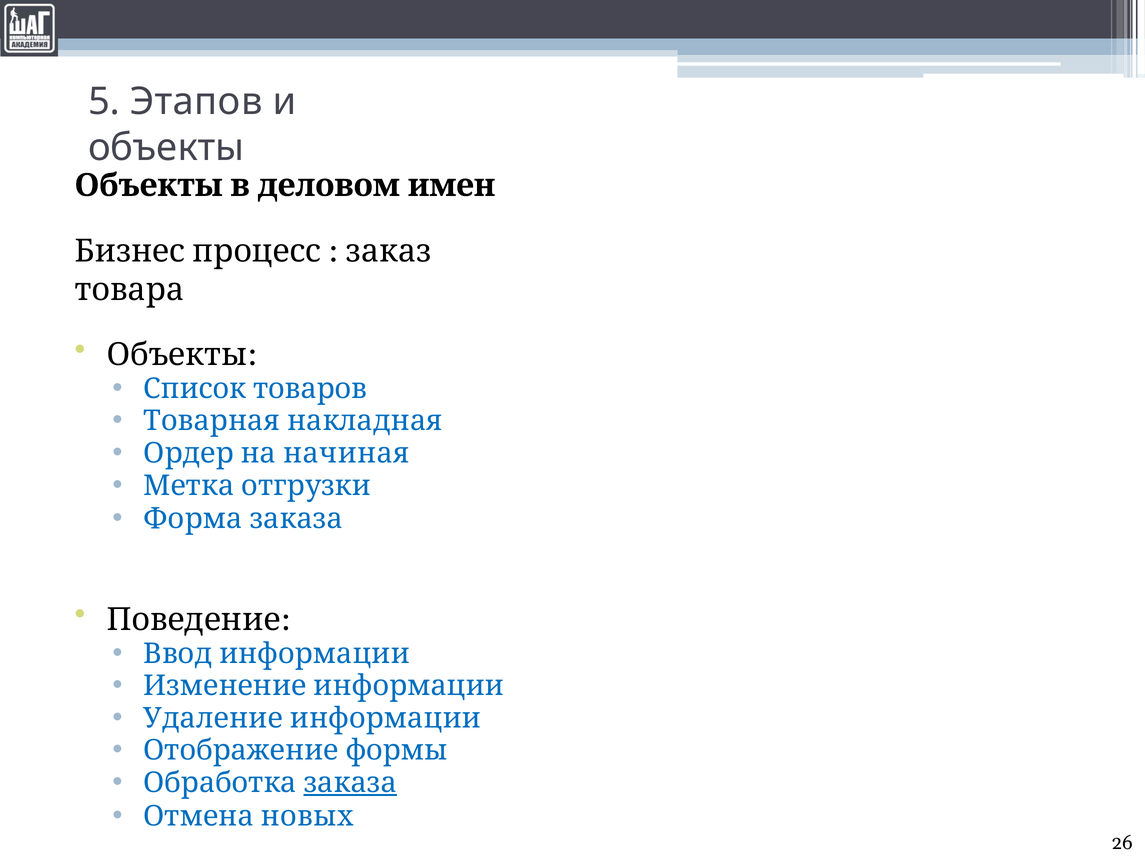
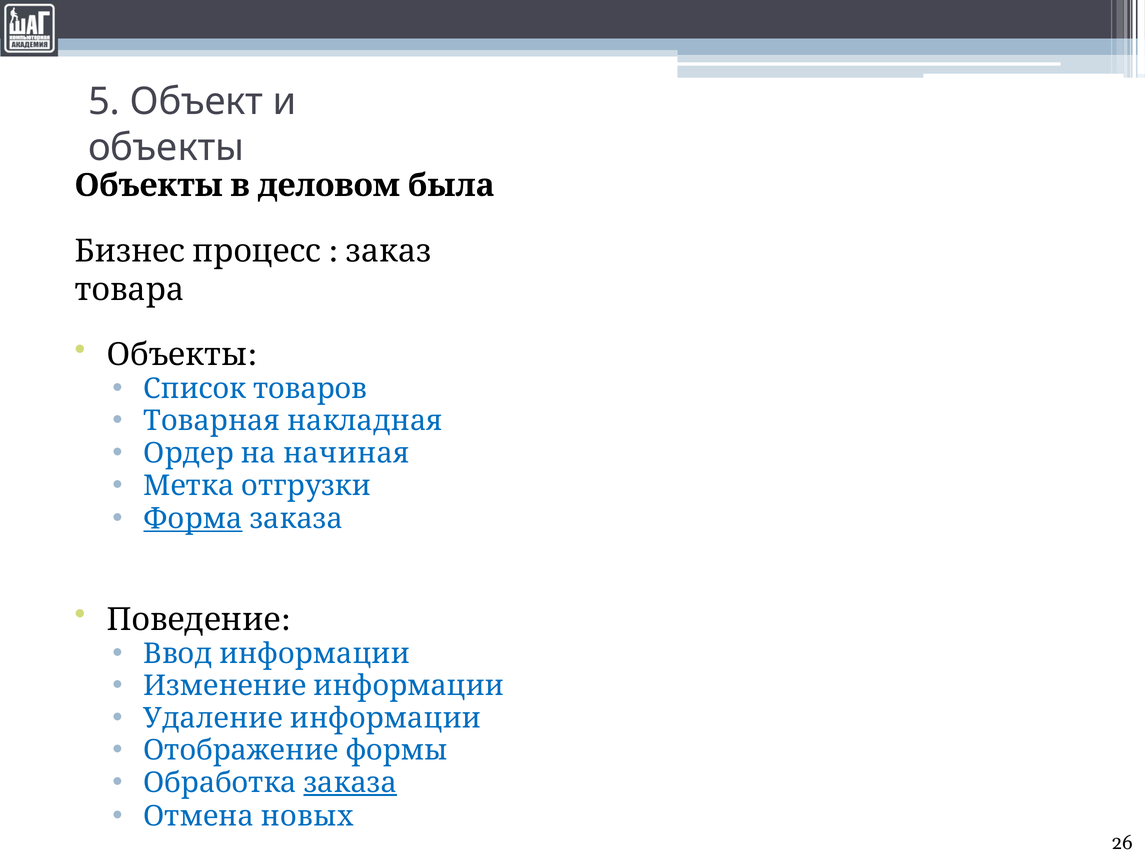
Этапов: Этапов -> Объект
имен: имен -> была
Форма underline: none -> present
